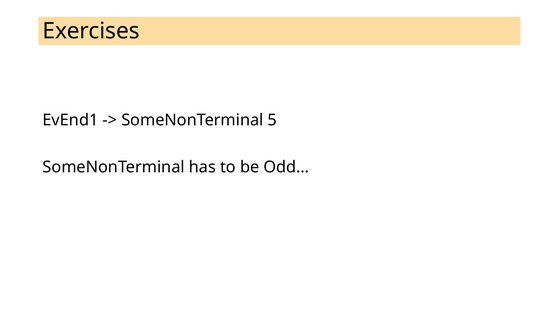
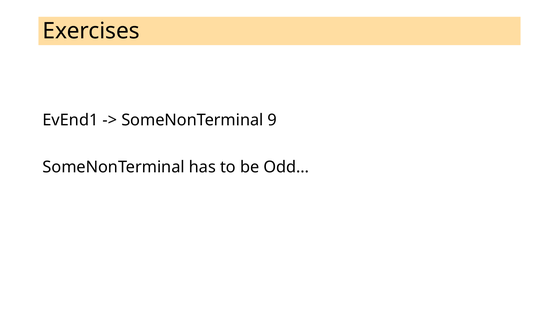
5: 5 -> 9
